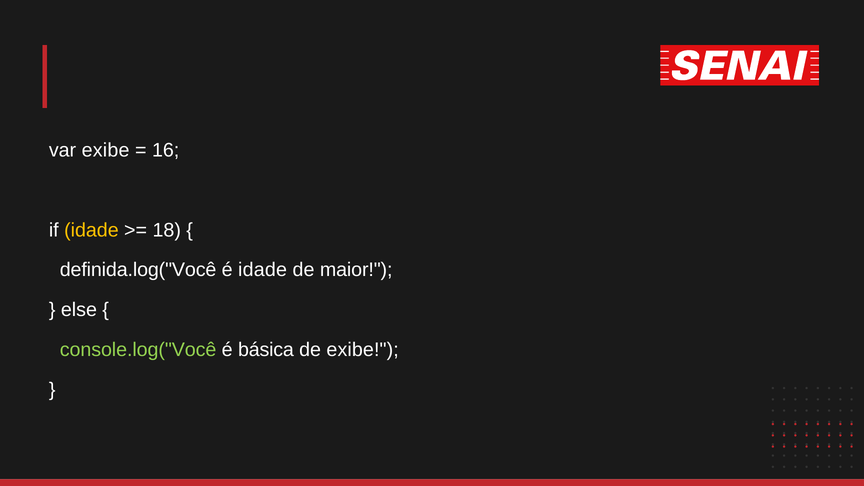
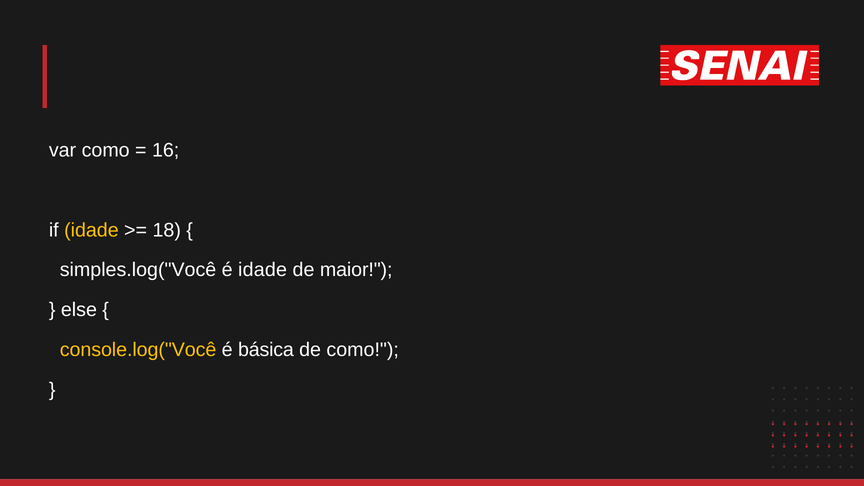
var exibe: exibe -> como
definida.log("Você: definida.log("Você -> simples.log("Você
console.log("Você colour: light green -> yellow
de exibe: exibe -> como
